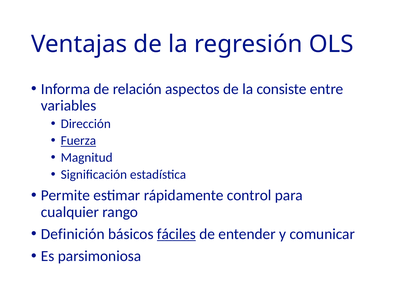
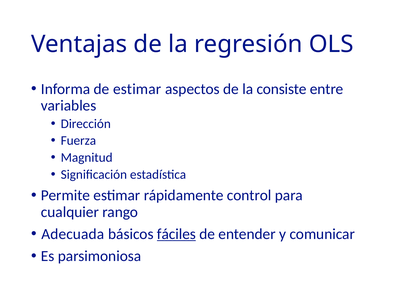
de relación: relación -> estimar
Fuerza underline: present -> none
Definición: Definición -> Adecuada
